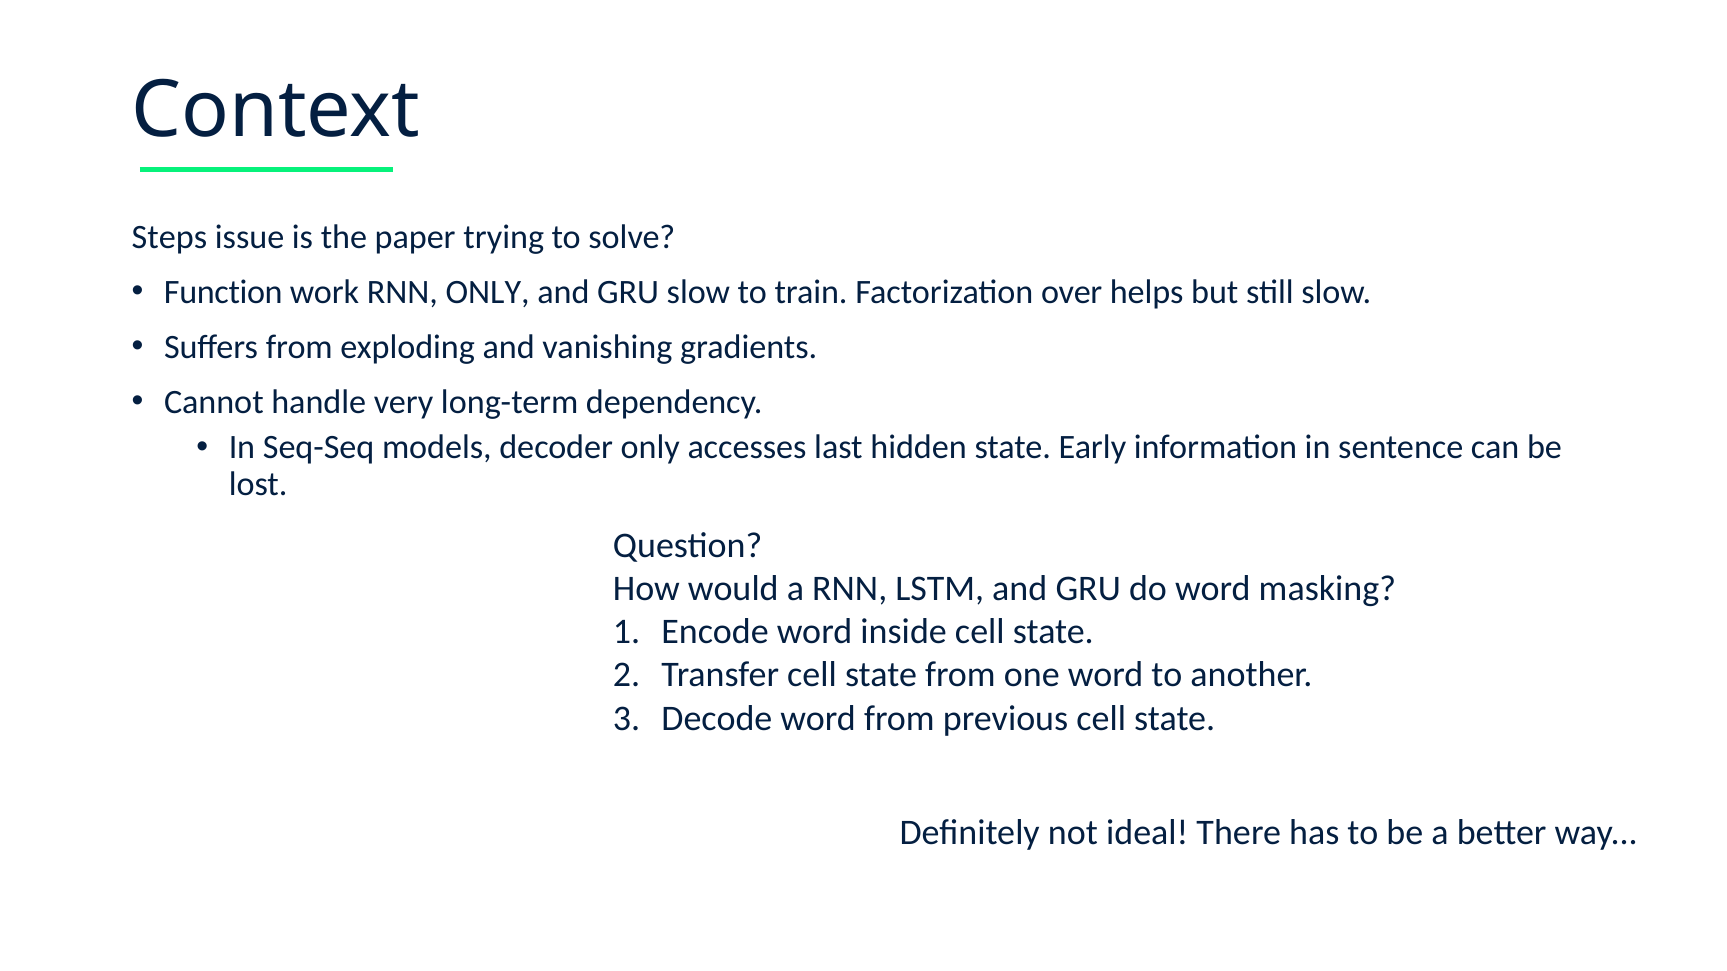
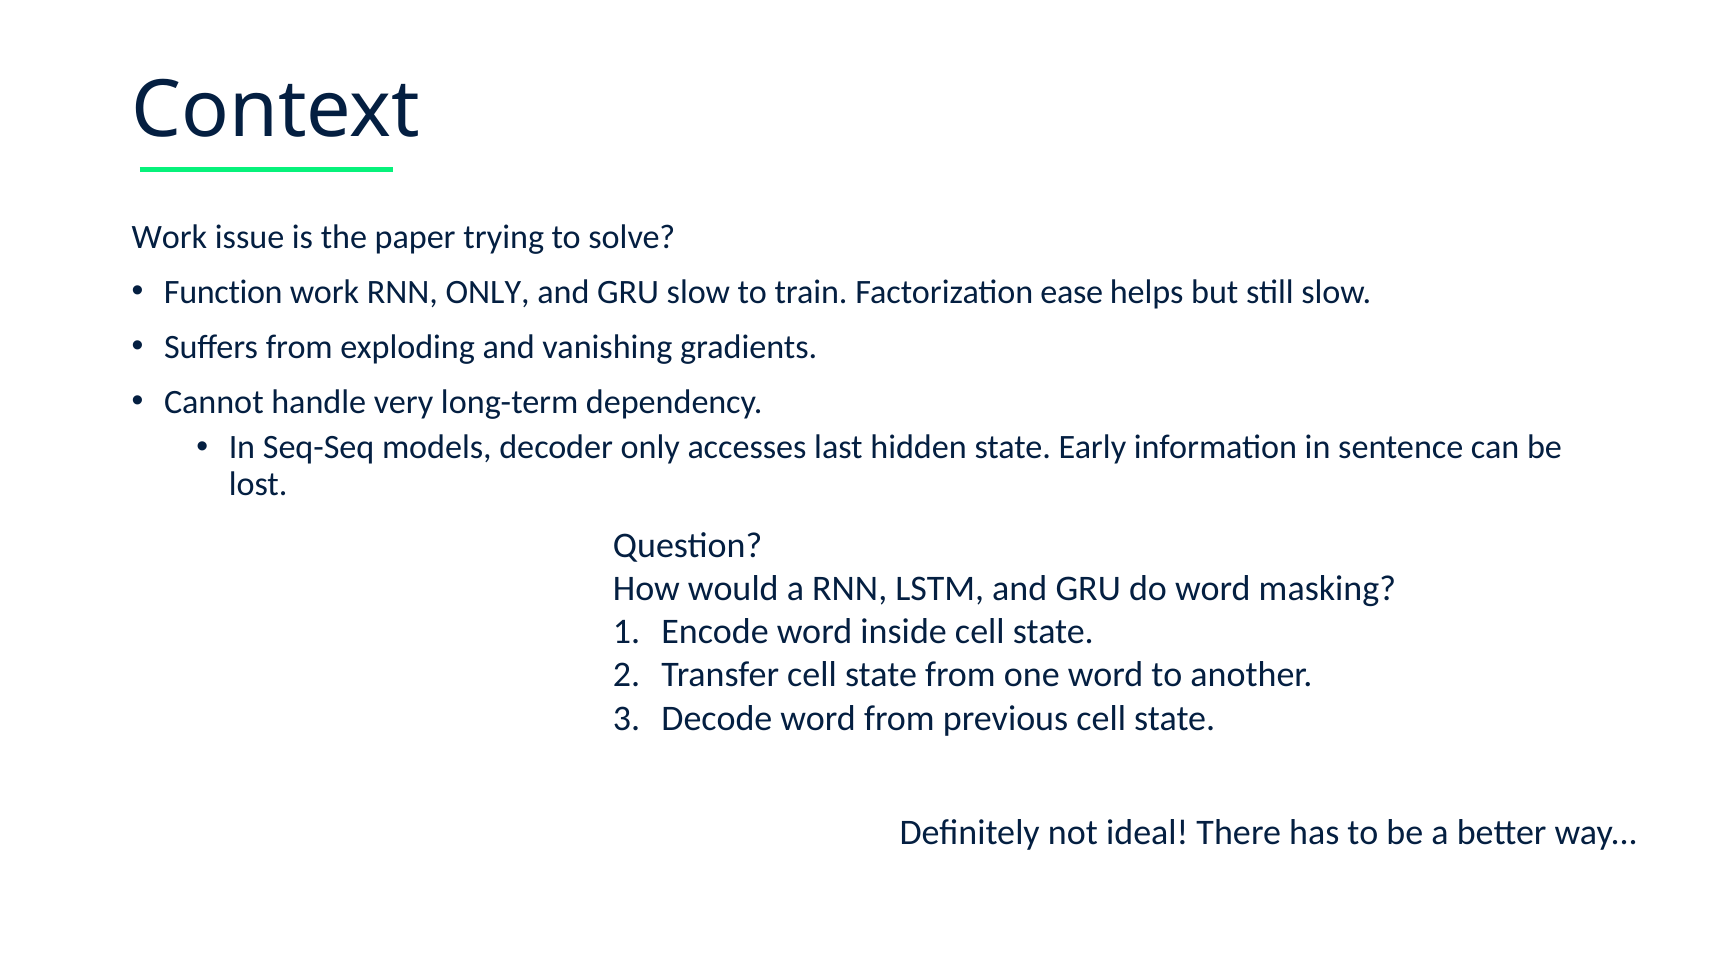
Steps at (169, 237): Steps -> Work
over: over -> ease
